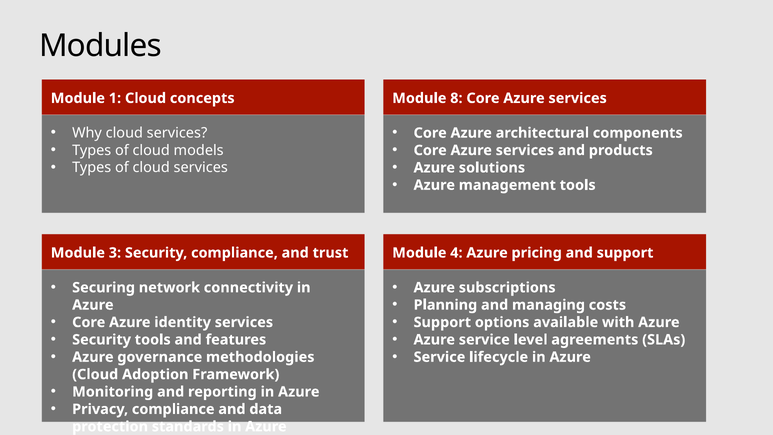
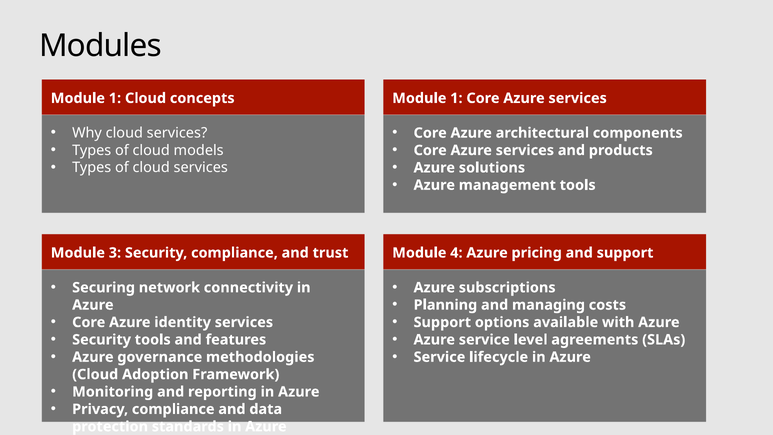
8 at (456, 98): 8 -> 1
